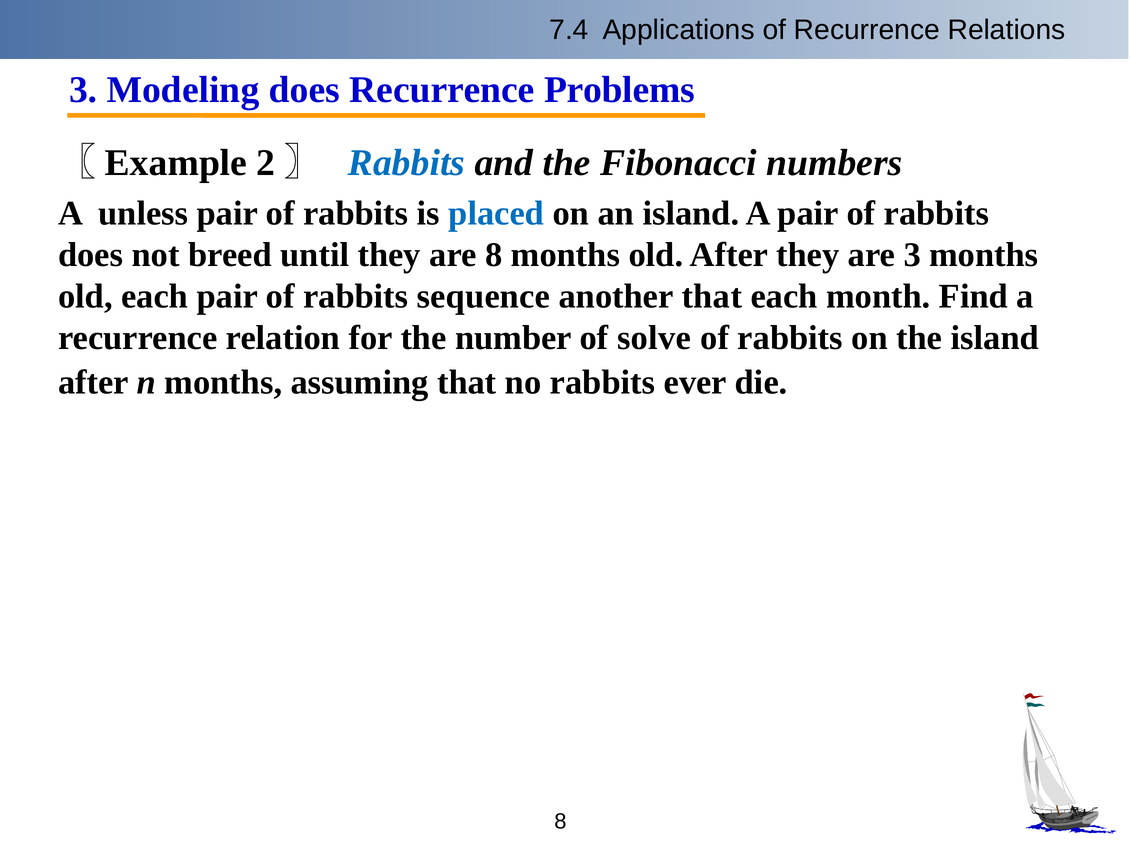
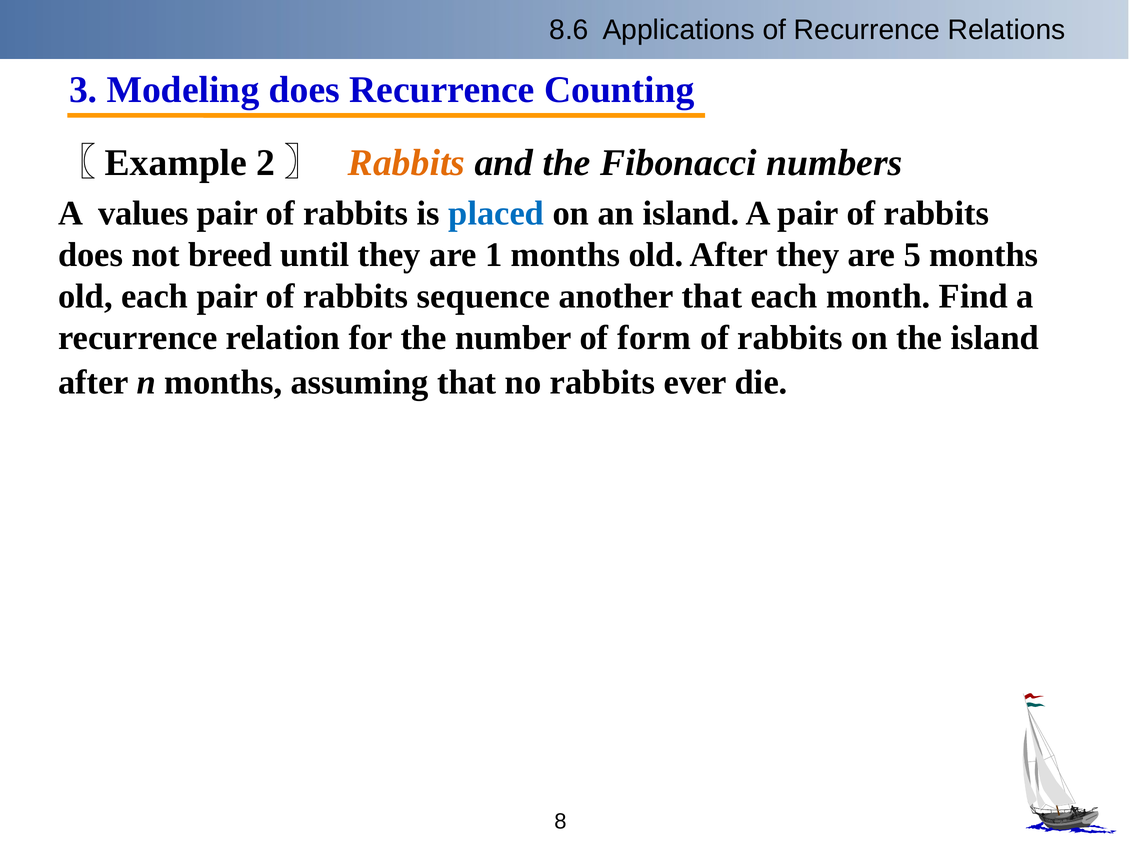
7.4: 7.4 -> 8.6
Problems: Problems -> Counting
Rabbits at (407, 163) colour: blue -> orange
unless: unless -> values
are 8: 8 -> 1
are 3: 3 -> 5
solve: solve -> form
